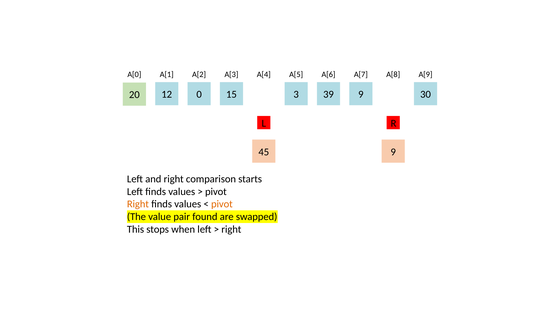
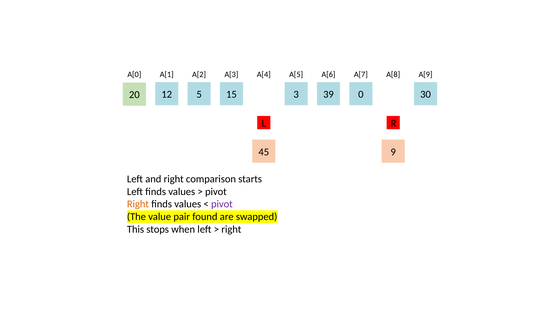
0: 0 -> 5
39 9: 9 -> 0
pivot at (222, 204) colour: orange -> purple
